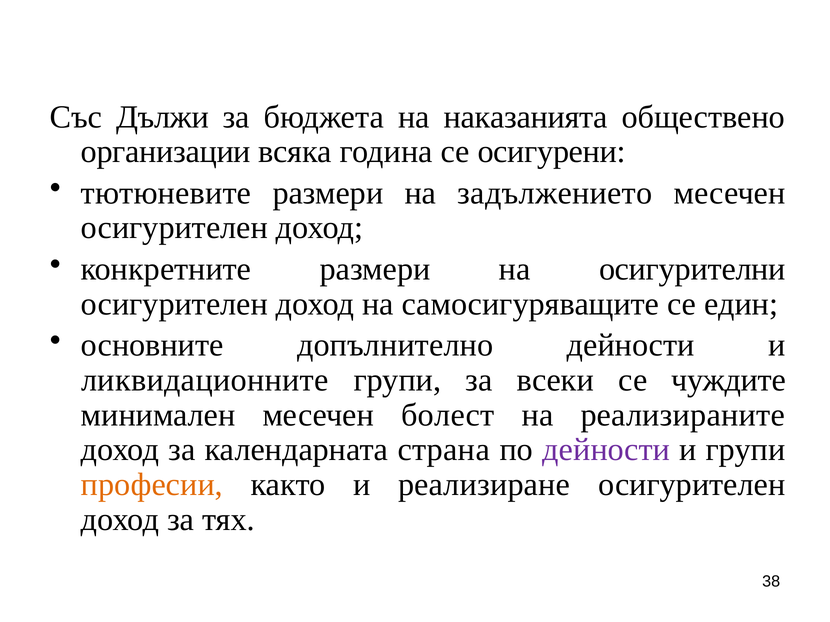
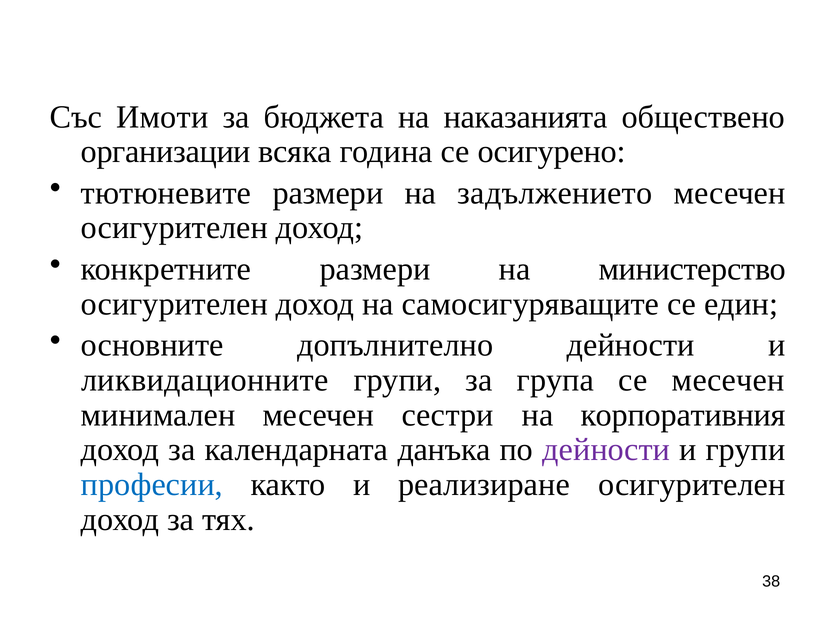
Дължи: Дължи -> Имоти
осигурени: осигурени -> осигурено
осигурителни: осигурителни -> министерство
всеки: всеки -> група
се чуждите: чуждите -> месечен
болест: болест -> сестри
реализираните: реализираните -> корпоративния
страна: страна -> данъка
професии colour: orange -> blue
